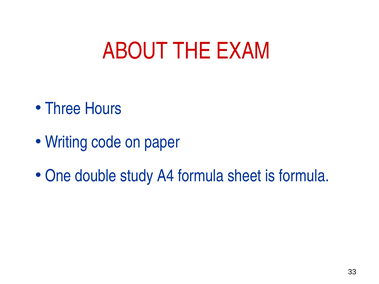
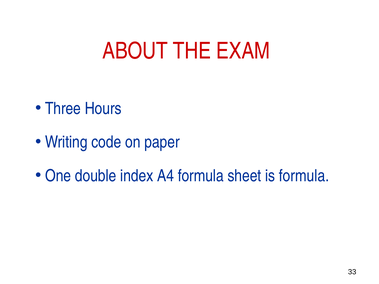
study: study -> index
